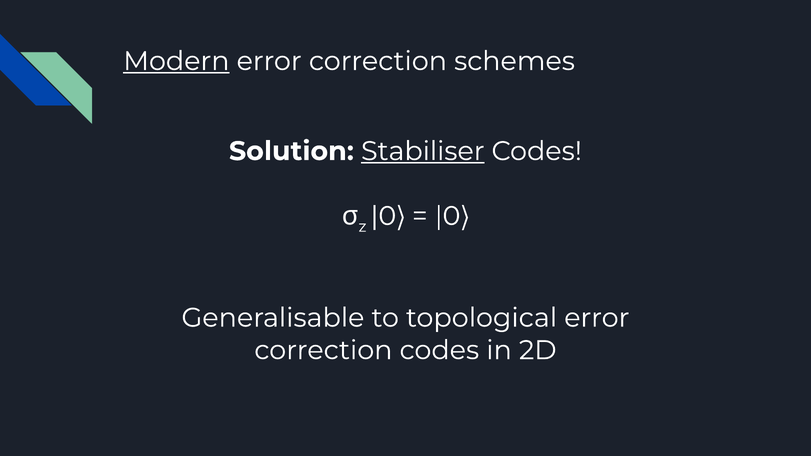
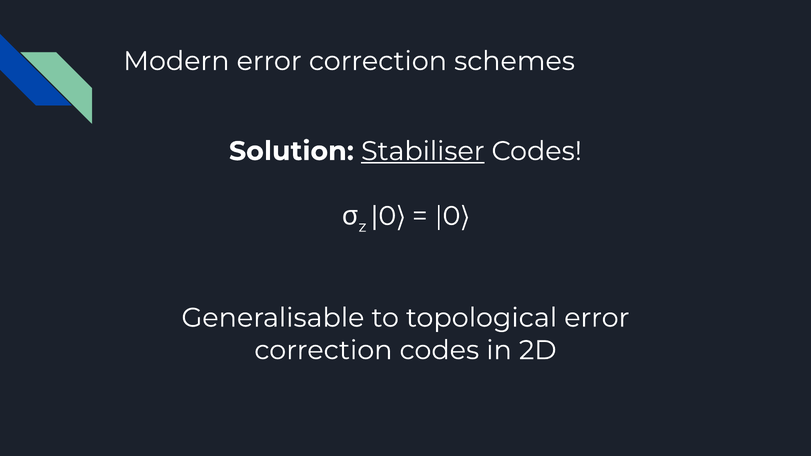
Modern underline: present -> none
